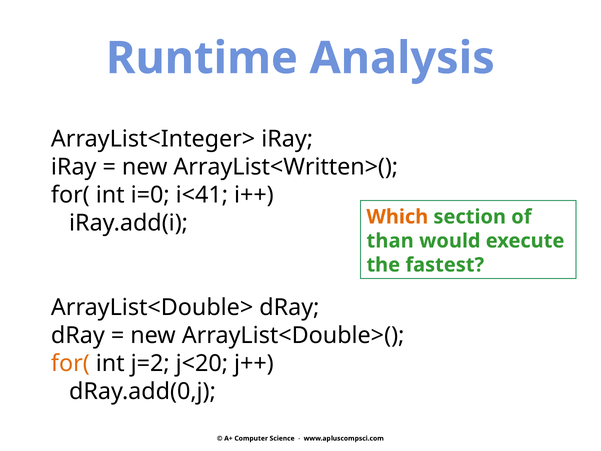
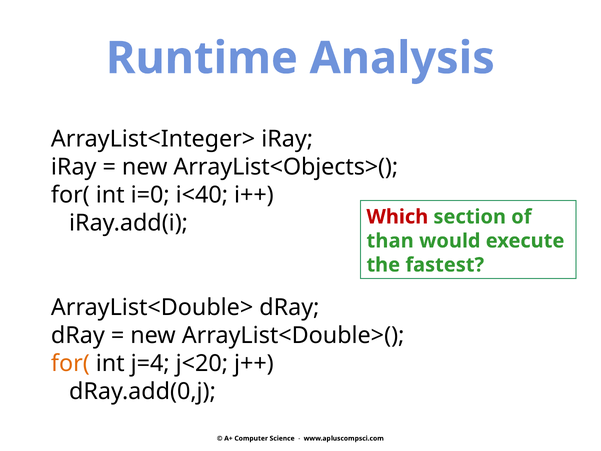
ArrayList<Written>(: ArrayList<Written>( -> ArrayList<Objects>(
i<41: i<41 -> i<40
Which colour: orange -> red
j=2: j=2 -> j=4
